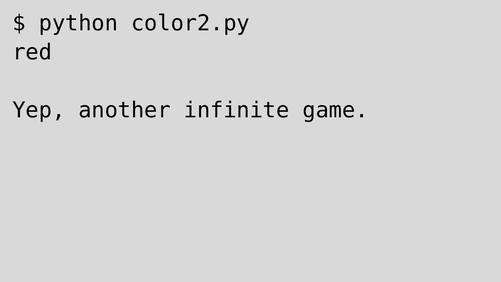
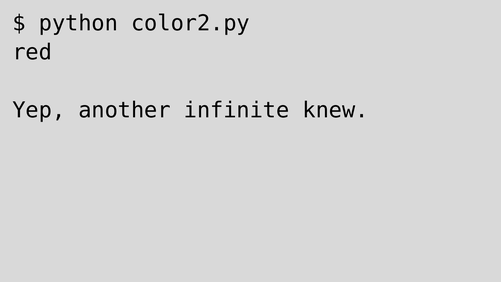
game: game -> knew
